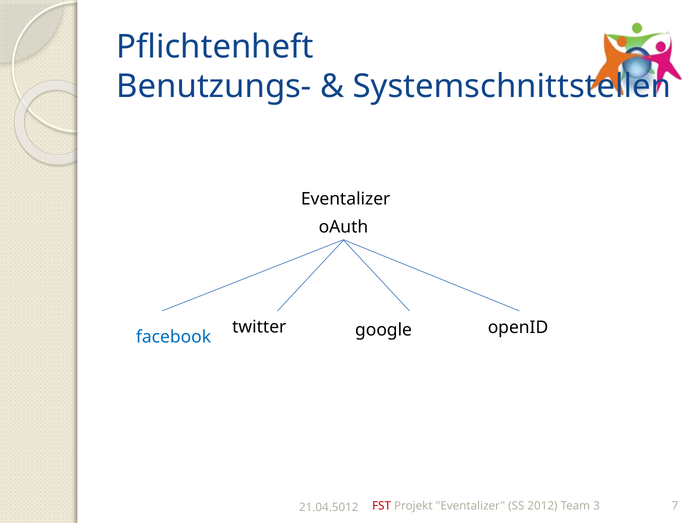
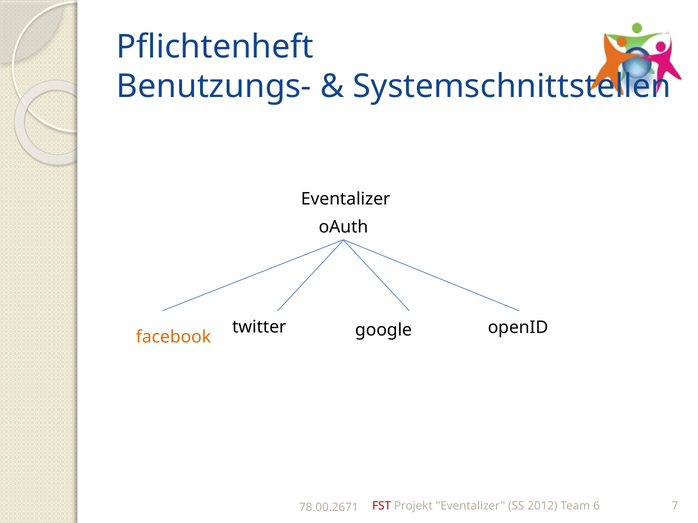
facebook colour: blue -> orange
3: 3 -> 6
21.04.5012: 21.04.5012 -> 78.00.2671
